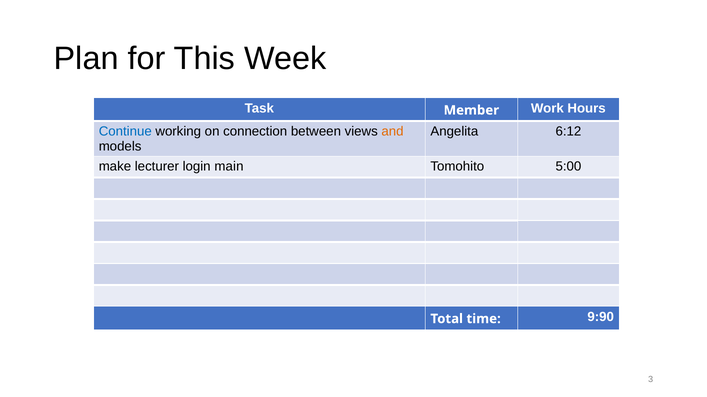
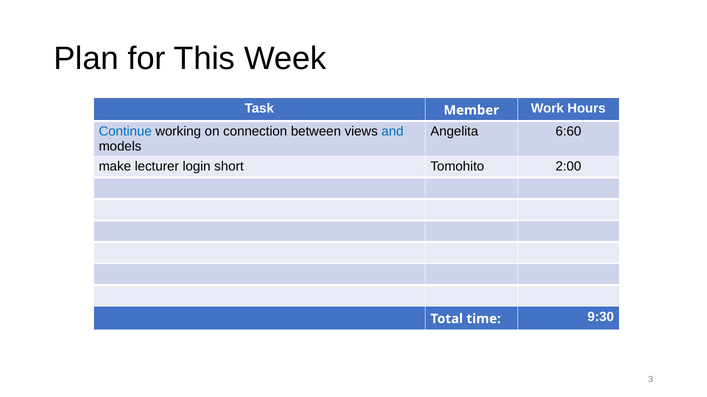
and colour: orange -> blue
6:12: 6:12 -> 6:60
main: main -> short
5:00: 5:00 -> 2:00
9:90: 9:90 -> 9:30
